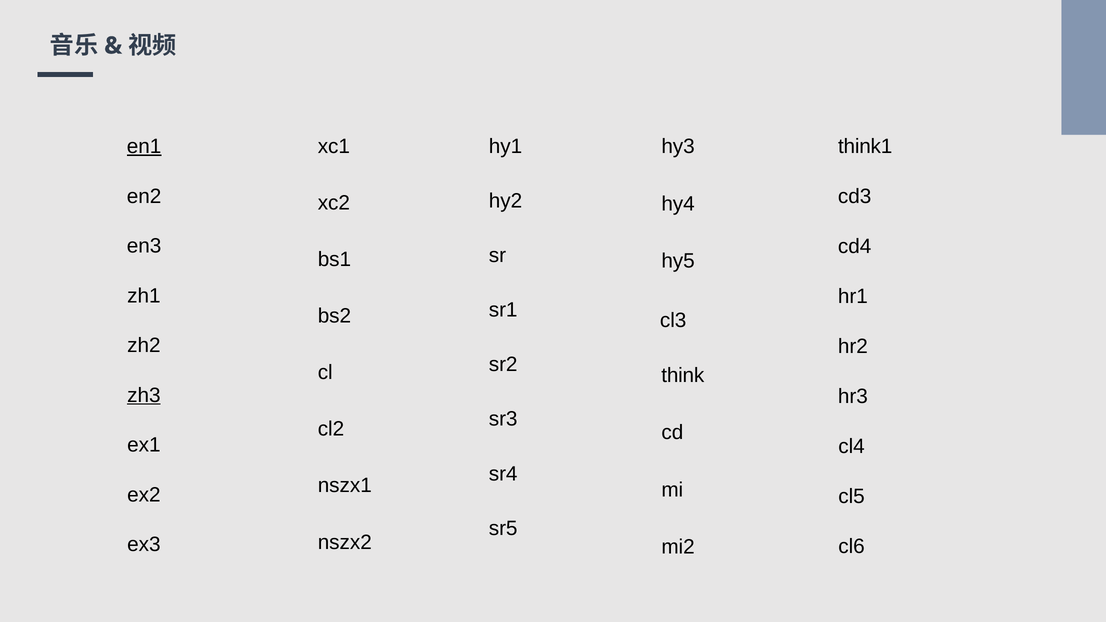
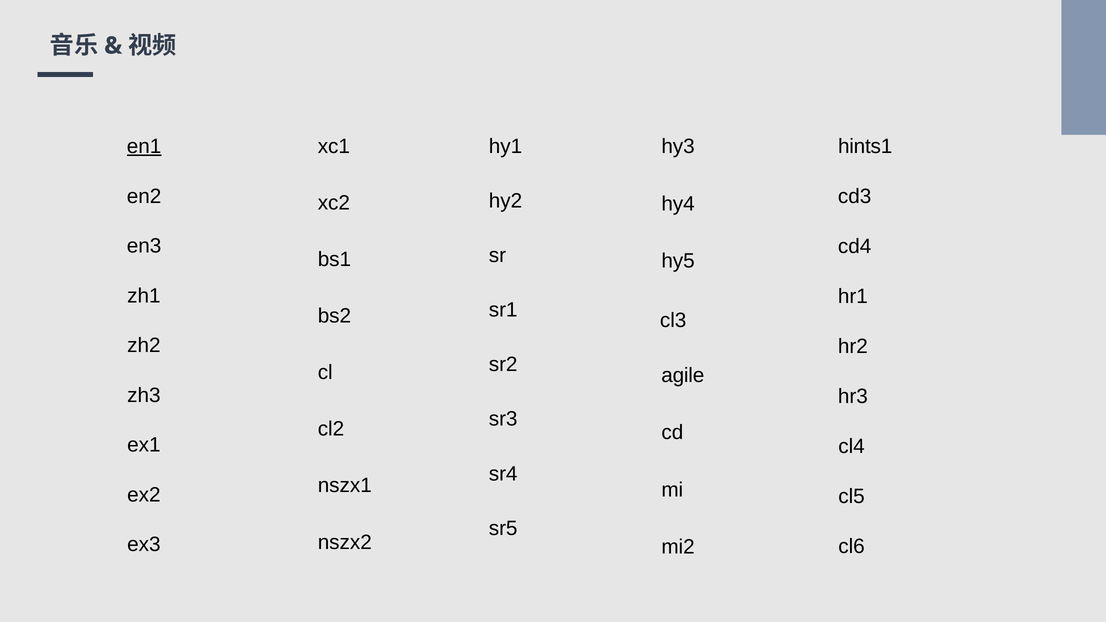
think1: think1 -> hints1
think: think -> agile
zh3 underline: present -> none
